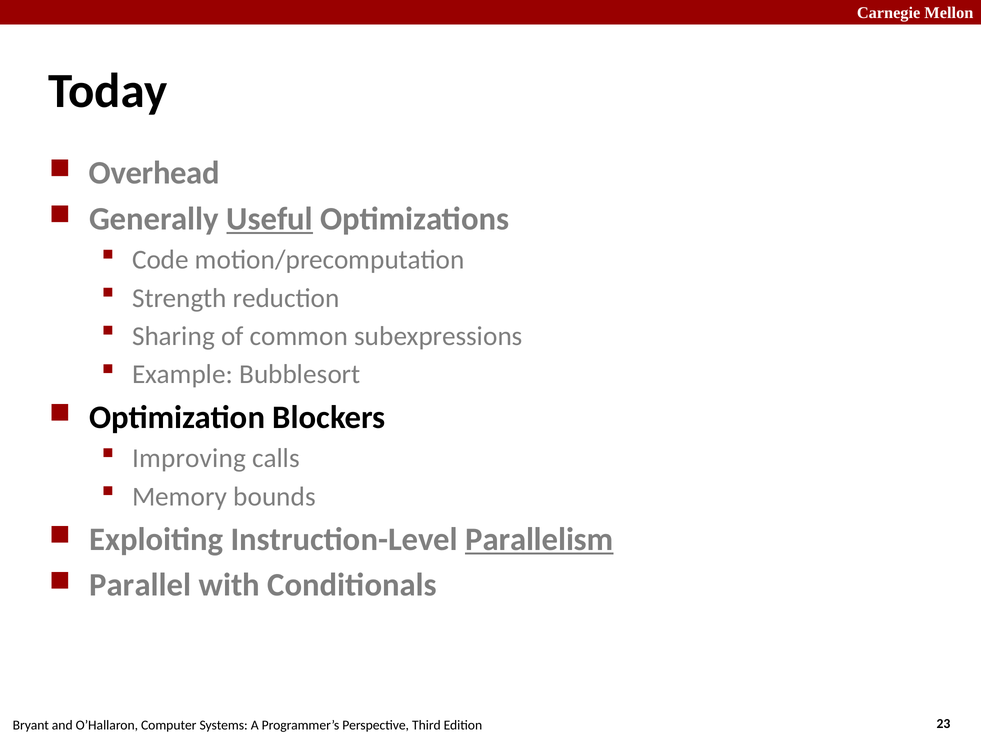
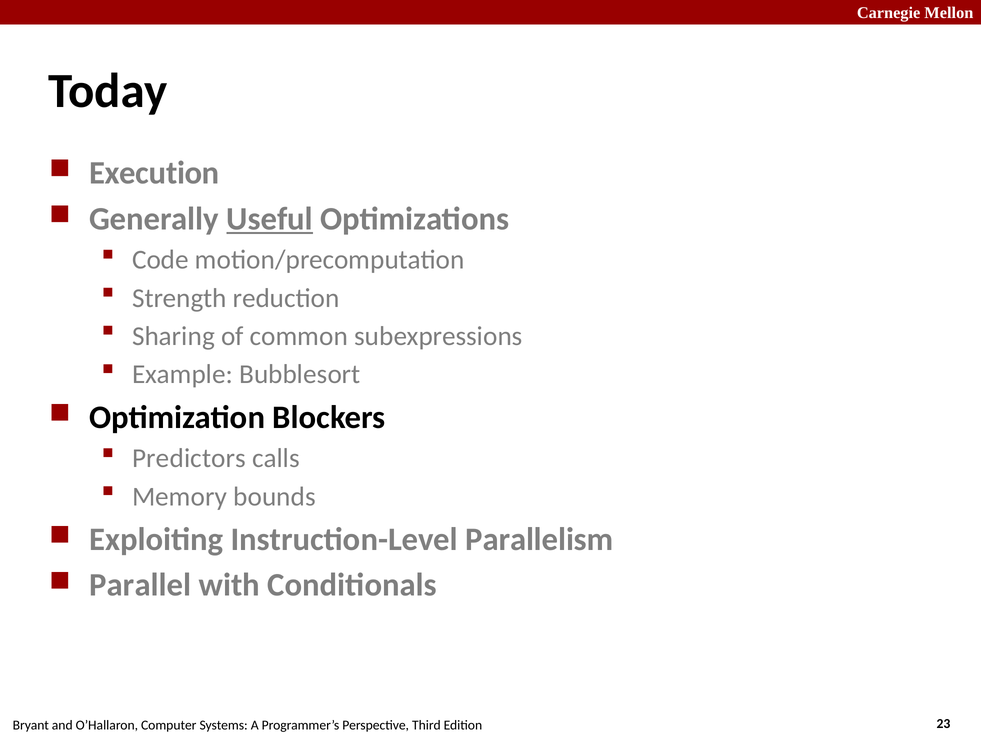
Overhead: Overhead -> Execution
Improving: Improving -> Predictors
Parallelism underline: present -> none
